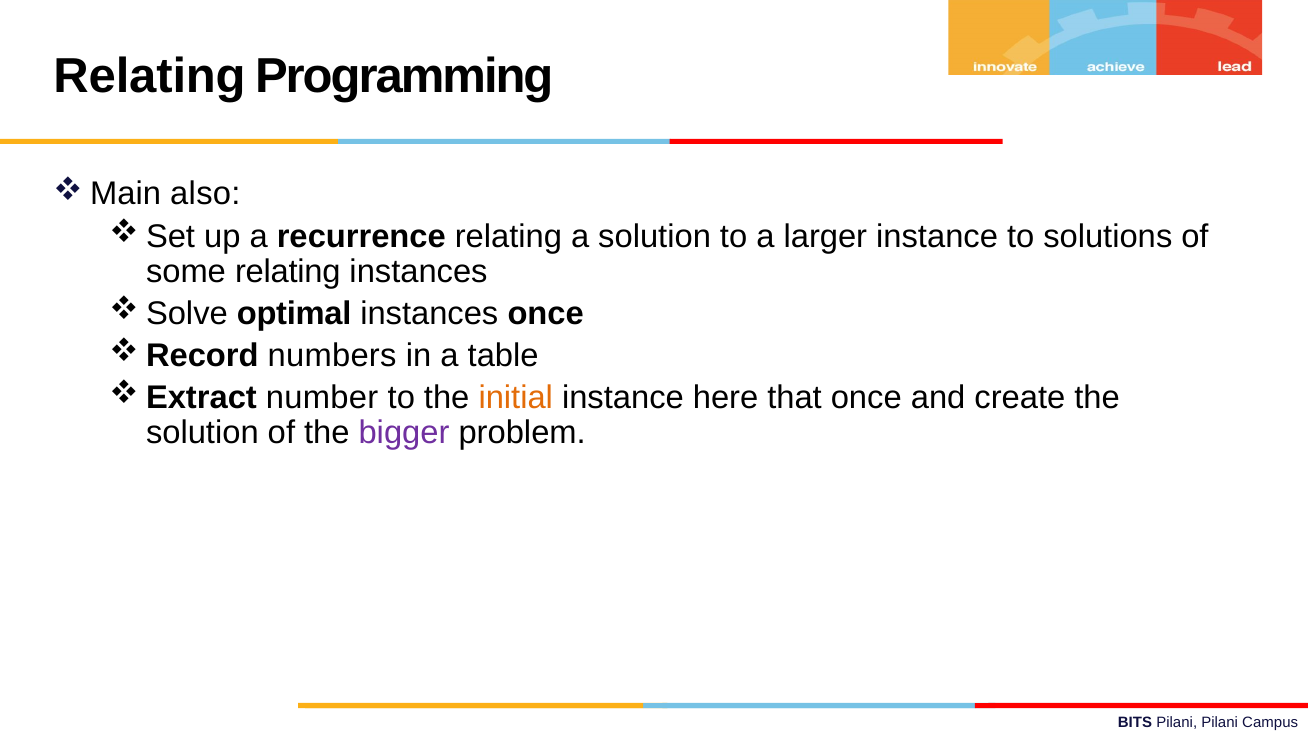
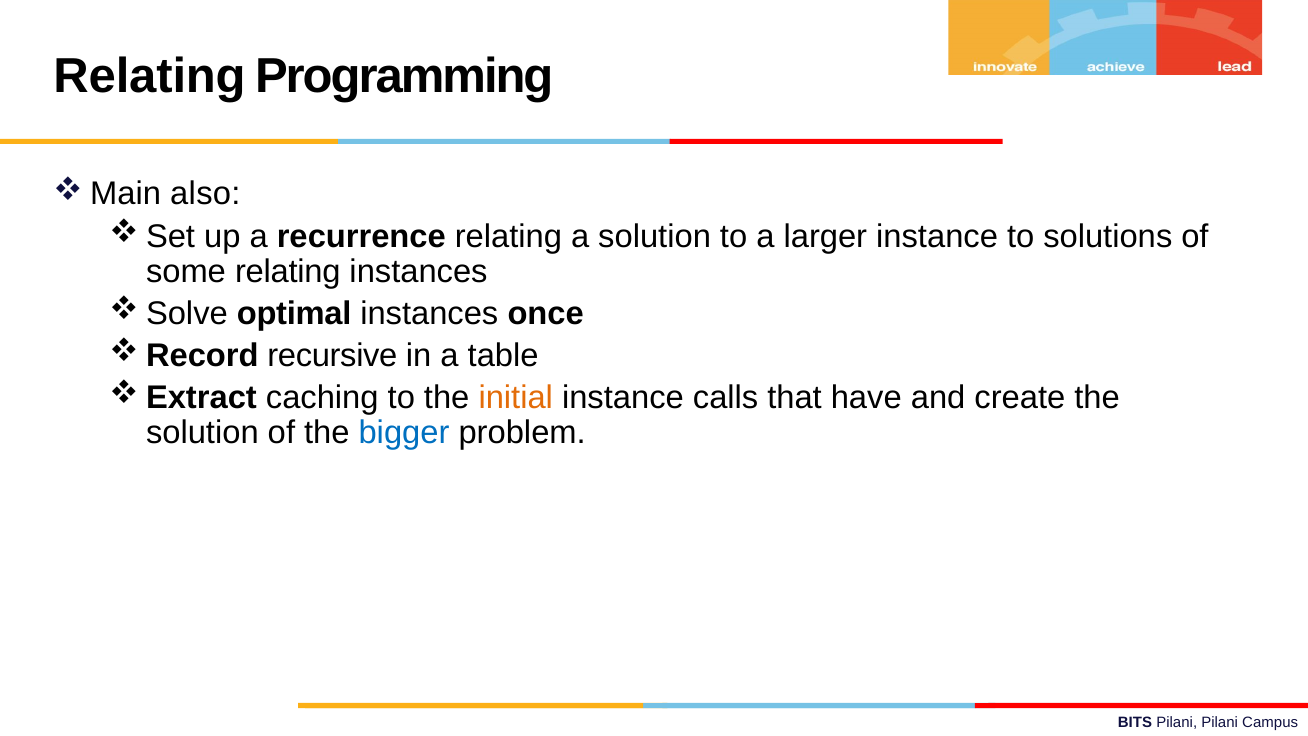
numbers: numbers -> recursive
number: number -> caching
here: here -> calls
that once: once -> have
bigger colour: purple -> blue
